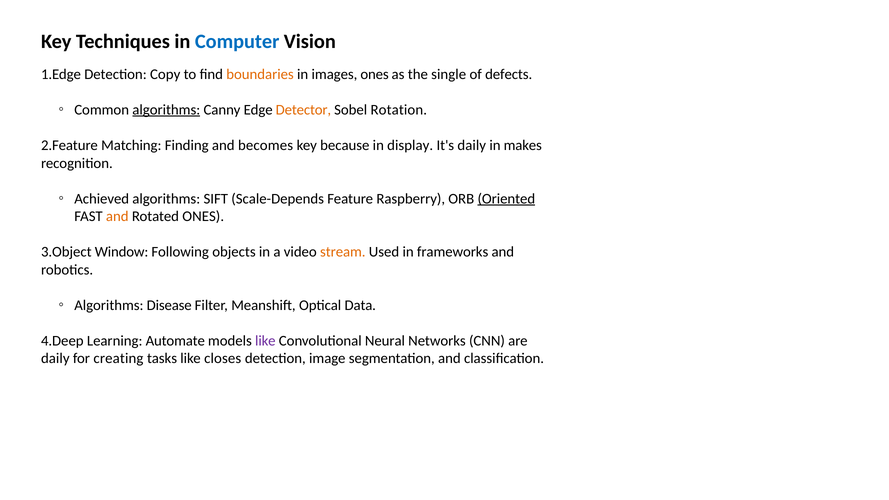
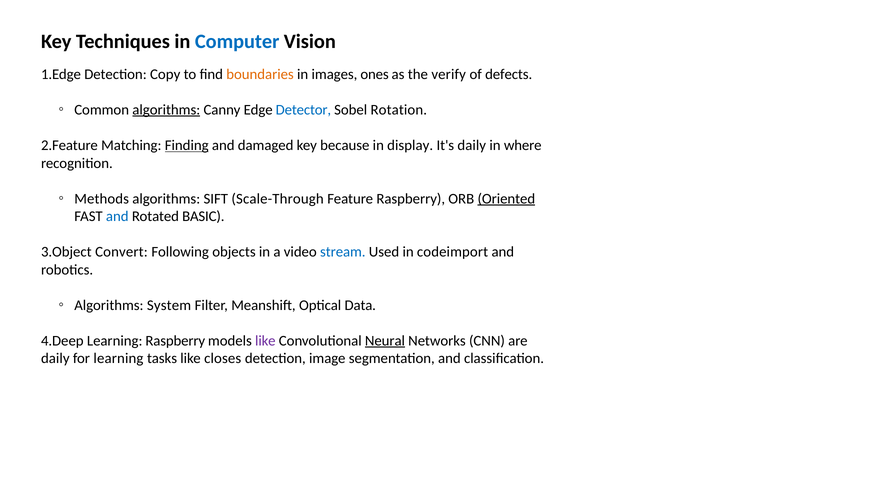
single: single -> verify
Detector colour: orange -> blue
Finding underline: none -> present
becomes: becomes -> damaged
makes: makes -> where
Achieved: Achieved -> Methods
Scale-Depends: Scale-Depends -> Scale-Through
and at (117, 216) colour: orange -> blue
Rotated ONES: ONES -> BASIC
Window: Window -> Convert
stream colour: orange -> blue
frameworks: frameworks -> codeimport
Disease: Disease -> System
Learning Automate: Automate -> Raspberry
Neural underline: none -> present
for creating: creating -> learning
